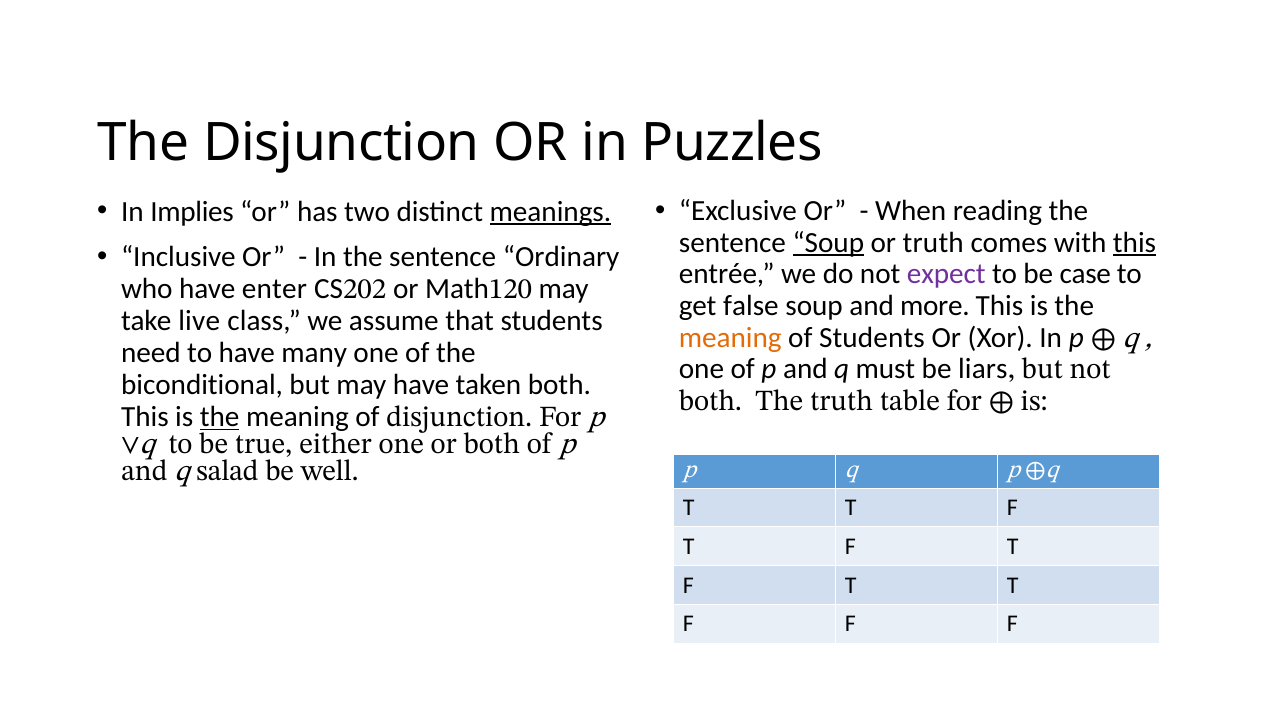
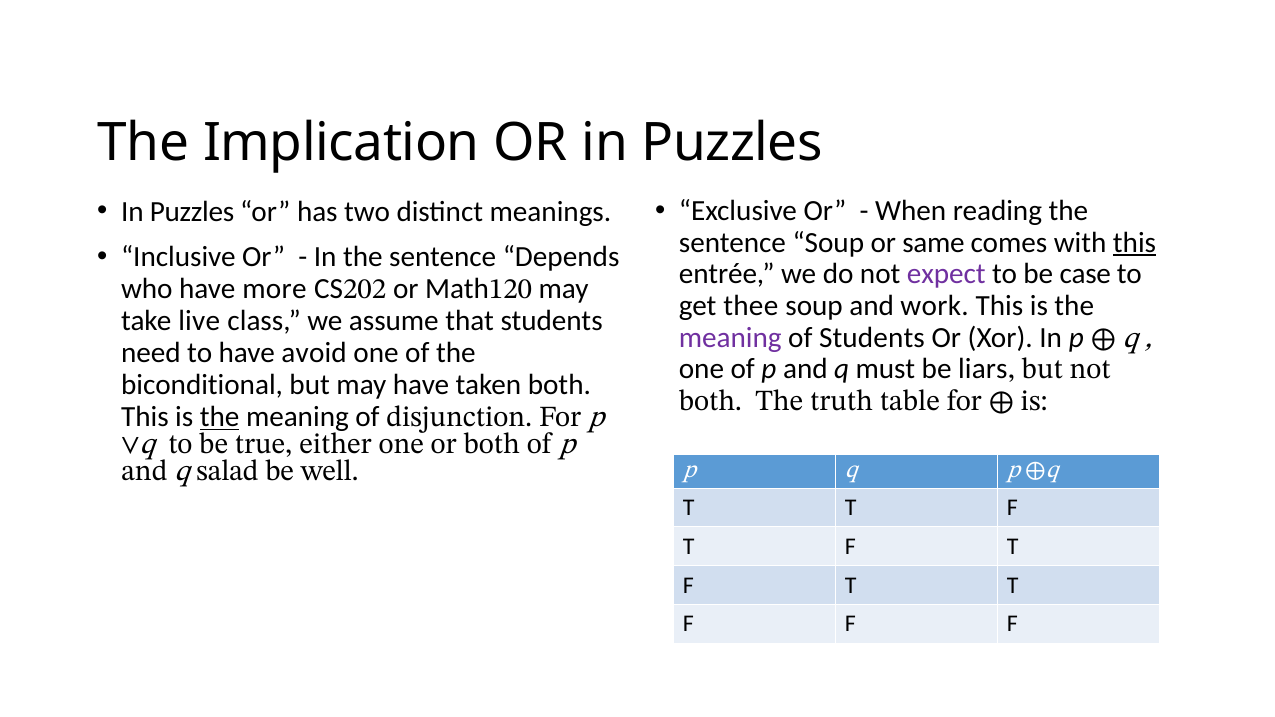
The Disjunction: Disjunction -> Implication
Implies at (192, 212): Implies -> Puzzles
meanings underline: present -> none
Soup at (828, 243) underline: present -> none
or truth: truth -> same
Ordinary: Ordinary -> Depends
enter: enter -> more
false: false -> thee
more: more -> work
meaning at (730, 337) colour: orange -> purple
many: many -> avoid
